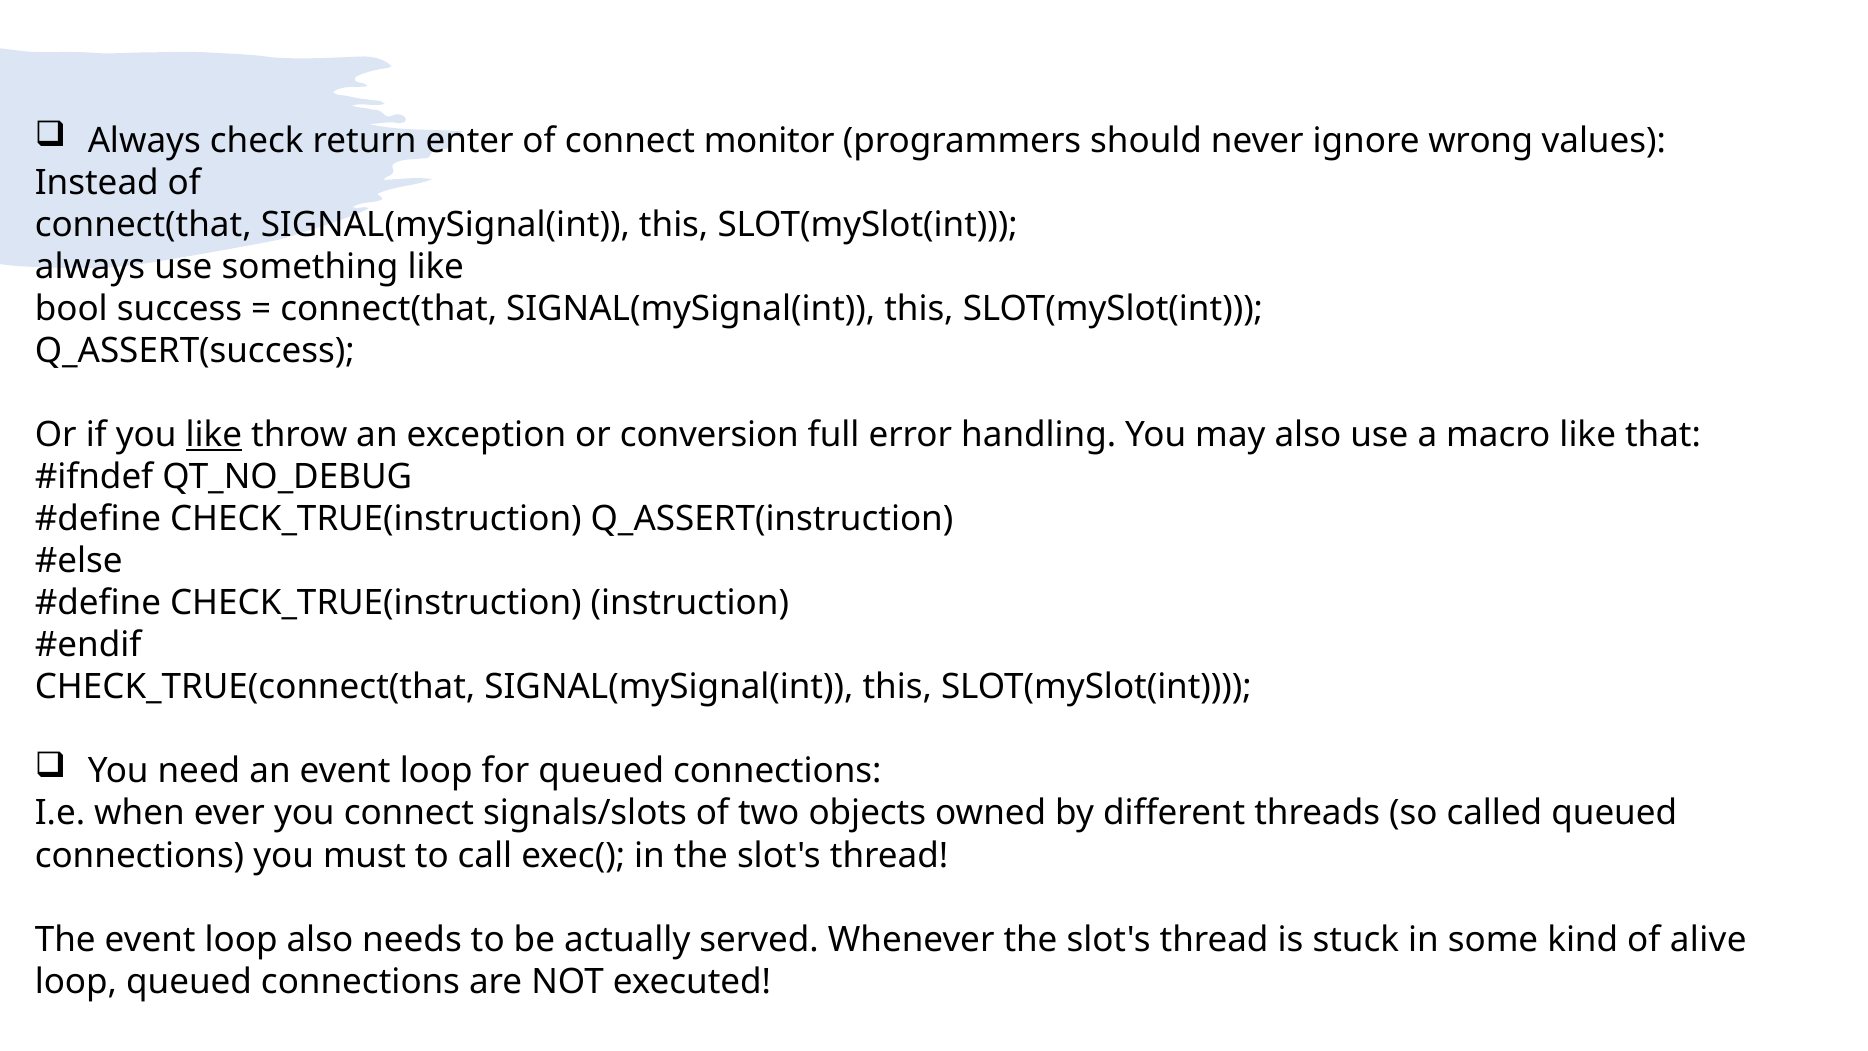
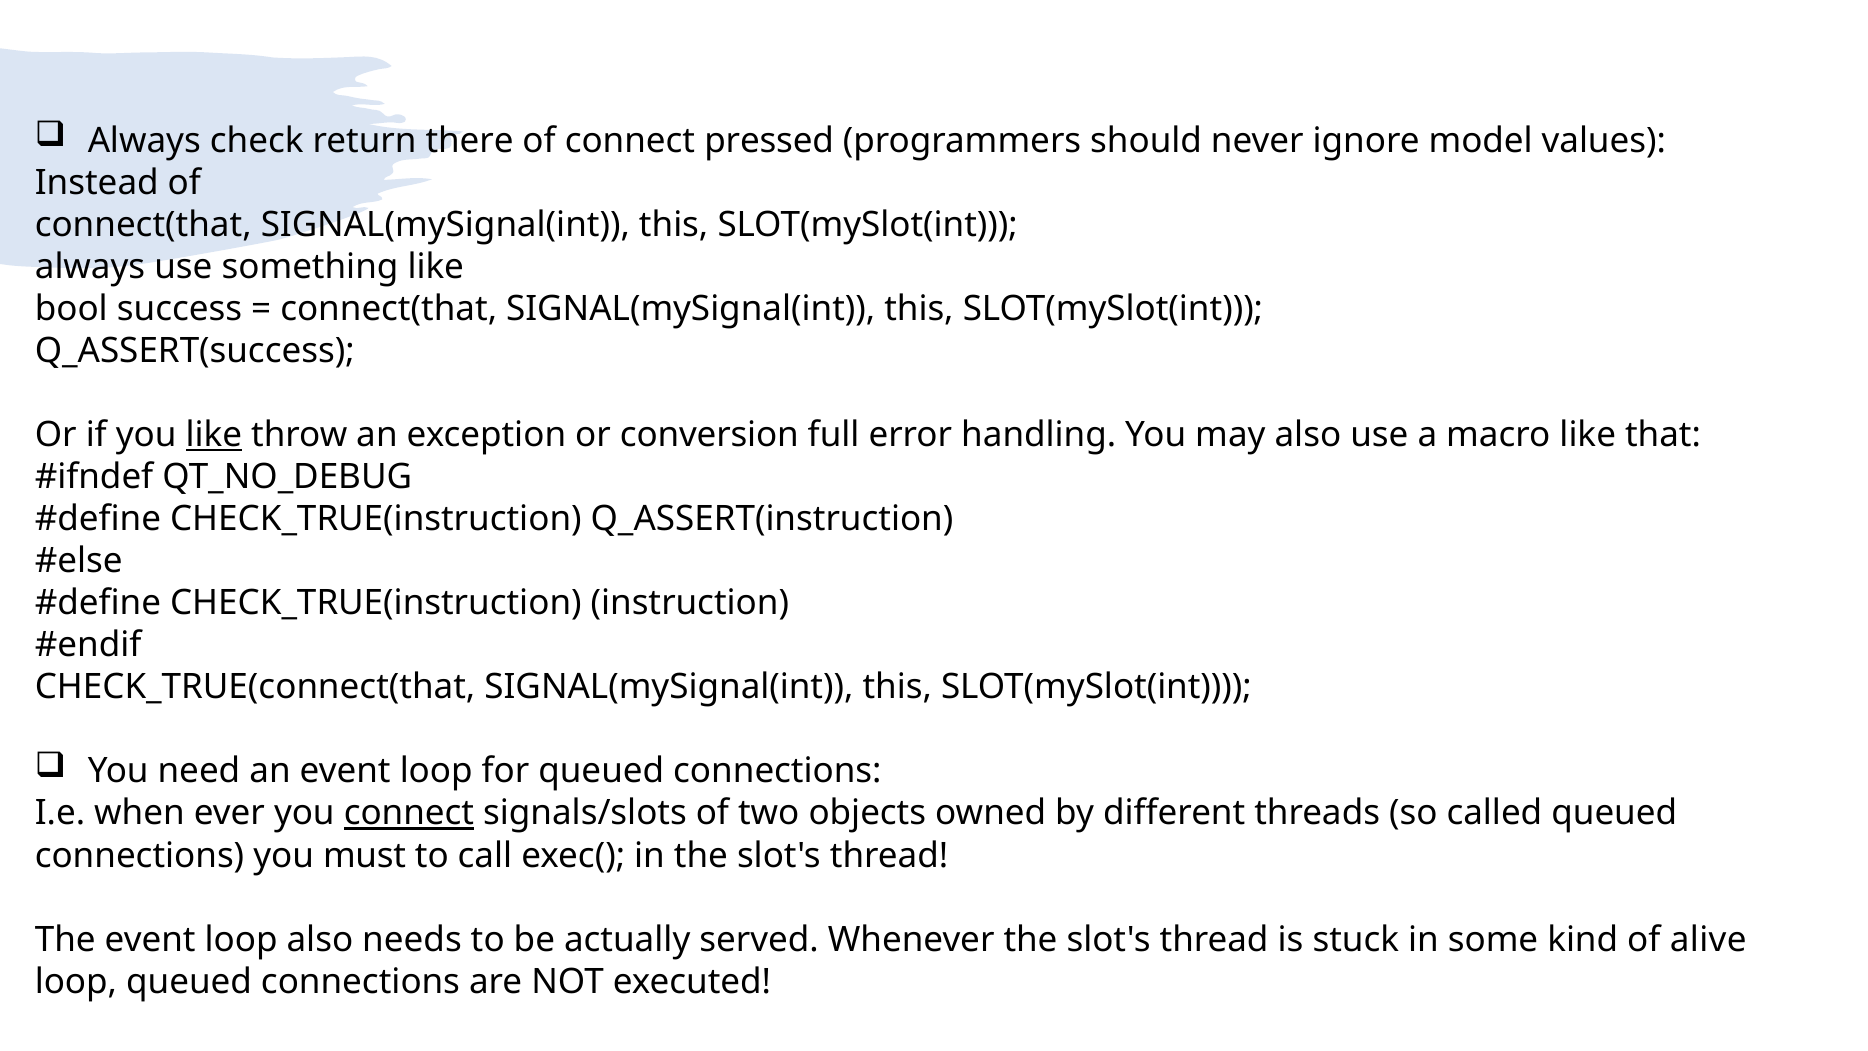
enter: enter -> there
monitor: monitor -> pressed
wrong: wrong -> model
connect at (409, 813) underline: none -> present
